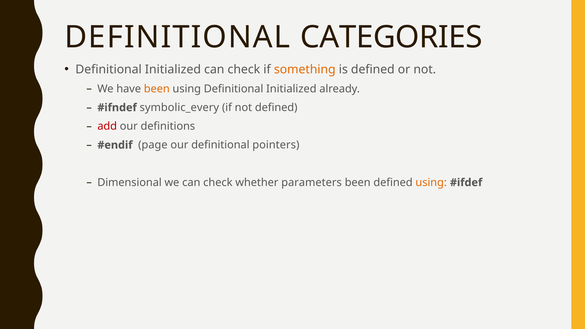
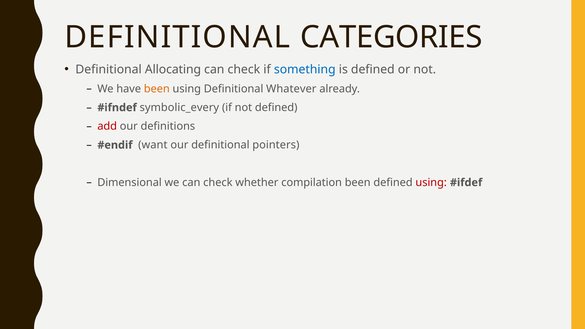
Initialized at (173, 69): Initialized -> Allocating
something colour: orange -> blue
using Definitional Initialized: Initialized -> Whatever
page: page -> want
parameters: parameters -> compilation
using at (431, 183) colour: orange -> red
